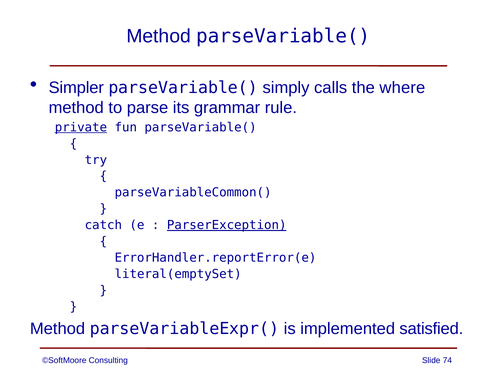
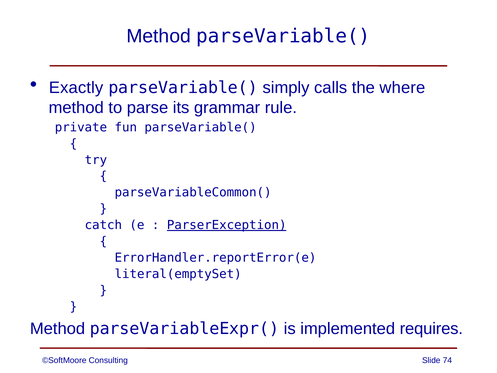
Simpler: Simpler -> Exactly
private underline: present -> none
satisfied: satisfied -> requires
